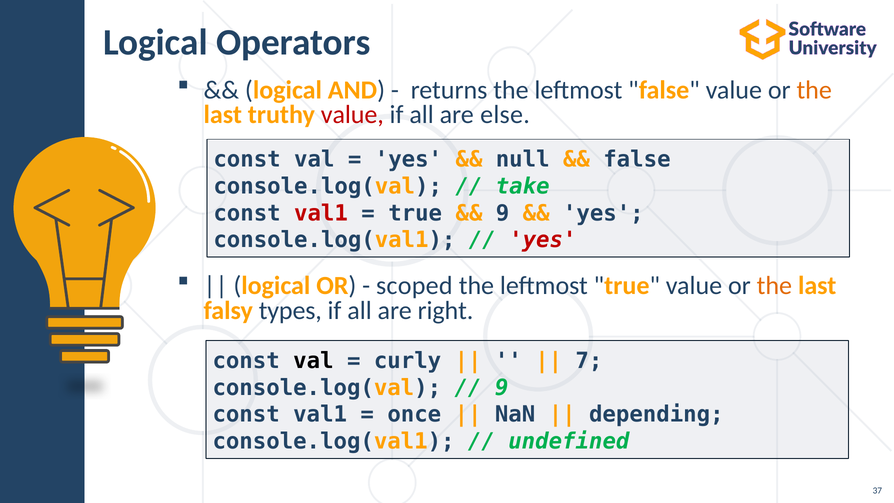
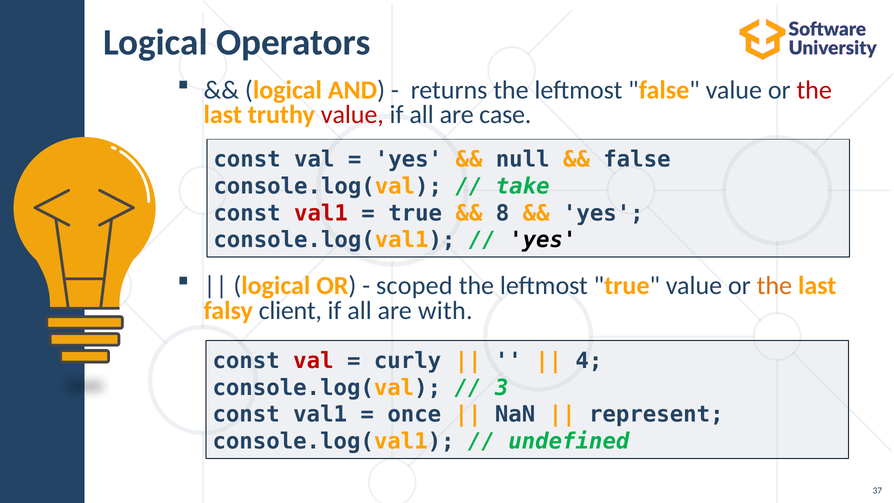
the at (814, 90) colour: orange -> red
else: else -> case
9 at (503, 213): 9 -> 8
yes at (543, 240) colour: red -> black
types: types -> client
right: right -> with
val at (313, 361) colour: black -> red
7: 7 -> 4
9 at (502, 388): 9 -> 3
depending: depending -> represent
